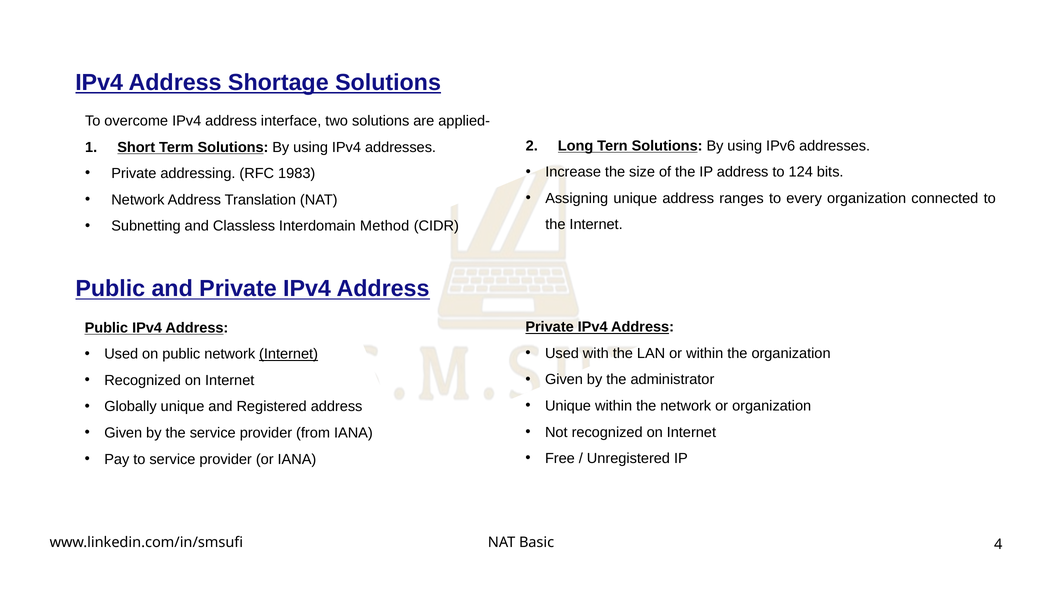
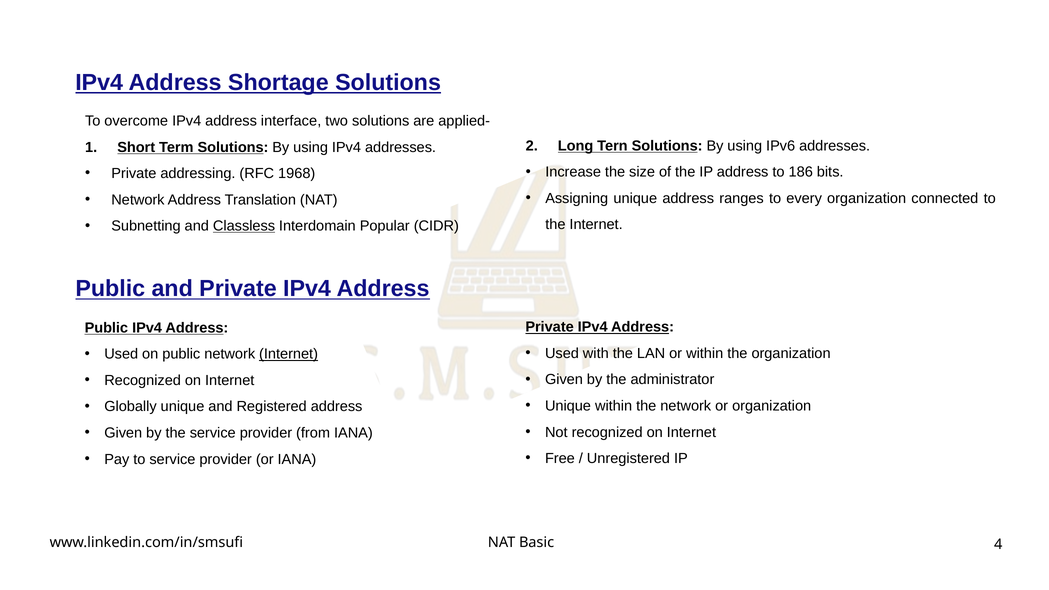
124: 124 -> 186
1983: 1983 -> 1968
Classless underline: none -> present
Method: Method -> Popular
